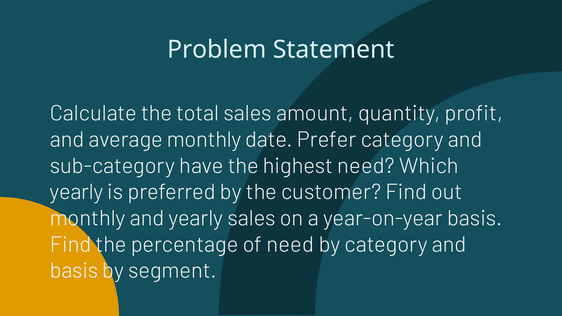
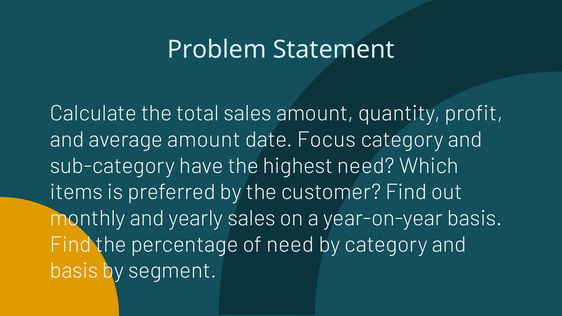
average monthly: monthly -> amount
Prefer: Prefer -> Focus
yearly at (76, 192): yearly -> items
